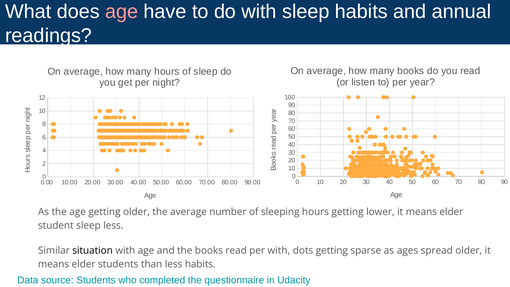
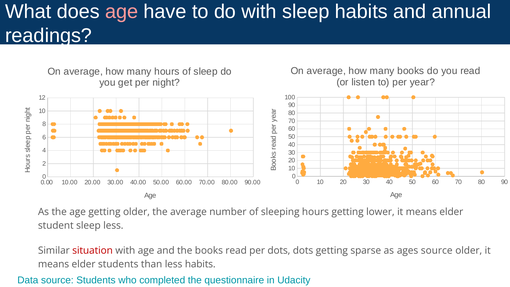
situation colour: black -> red
per with: with -> dots
ages spread: spread -> source
